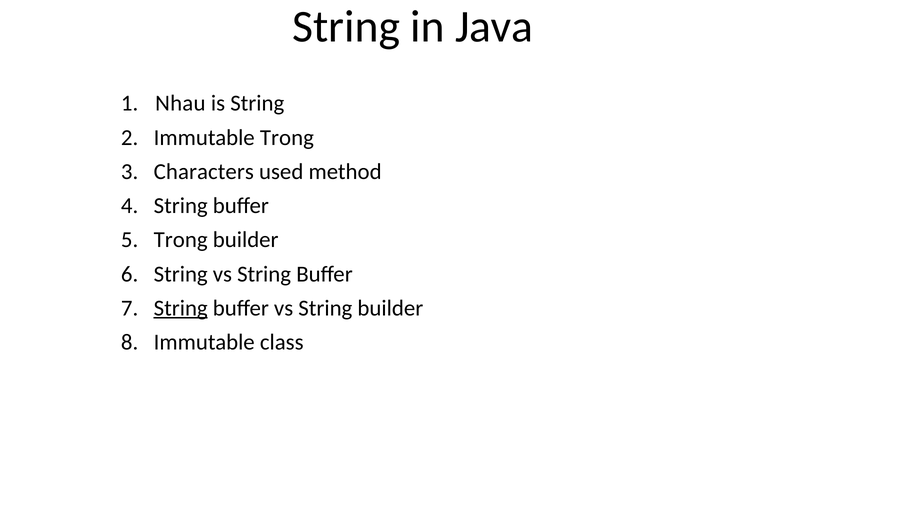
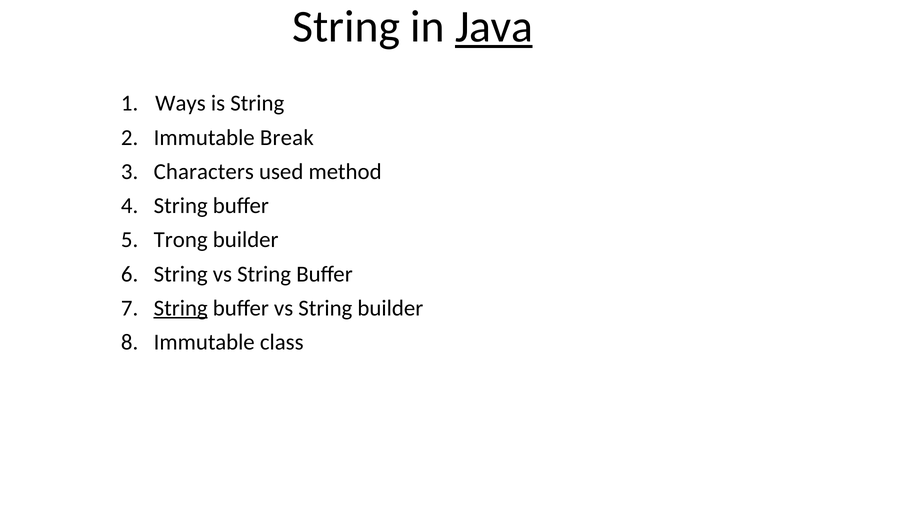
Java underline: none -> present
Nhau: Nhau -> Ways
Immutable Trong: Trong -> Break
